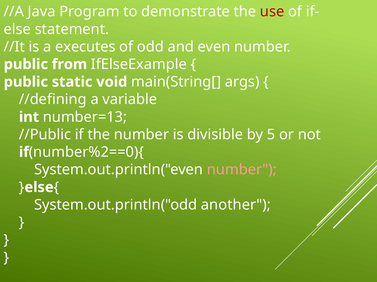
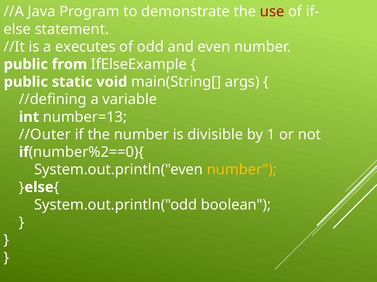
//Public: //Public -> //Outer
5: 5 -> 1
number at (242, 170) colour: pink -> yellow
another: another -> boolean
